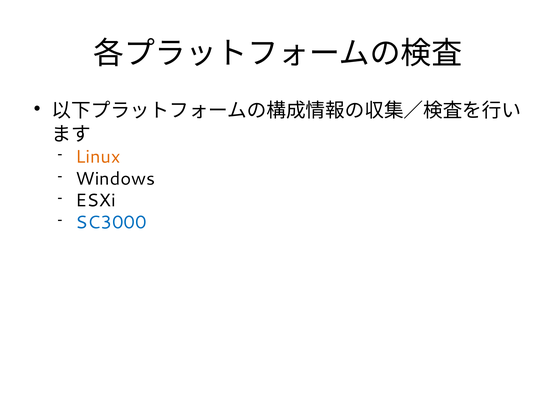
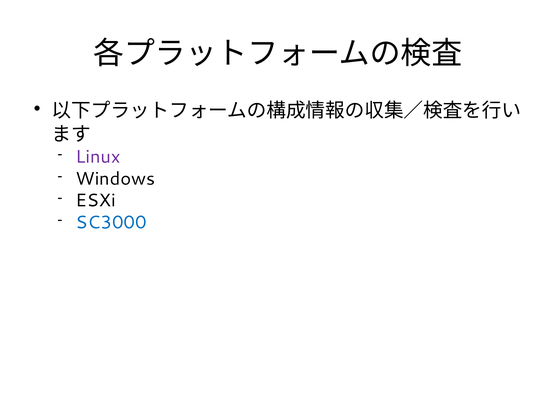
Linux colour: orange -> purple
